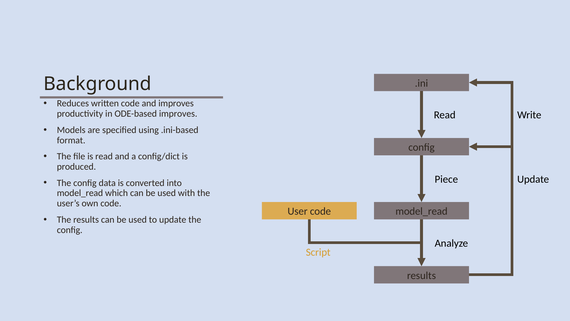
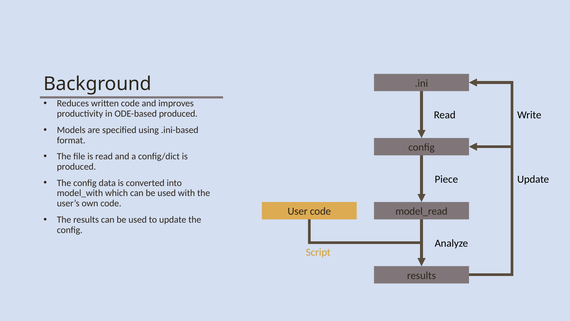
ODE-based improves: improves -> produced
model_read at (80, 193): model_read -> model_with
